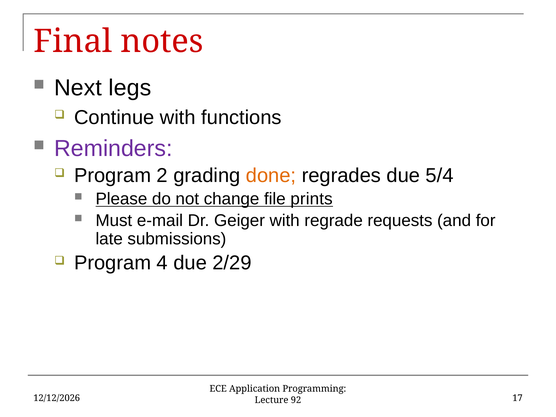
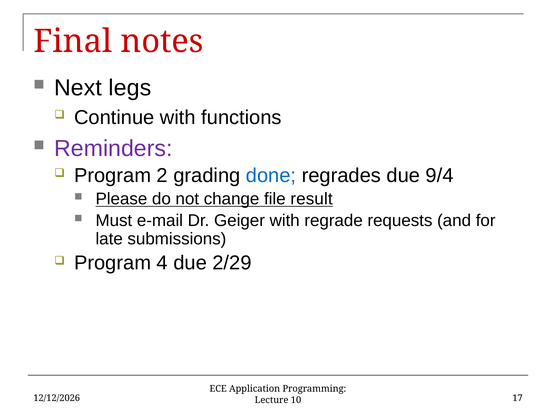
done colour: orange -> blue
5/4: 5/4 -> 9/4
prints: prints -> result
92: 92 -> 10
